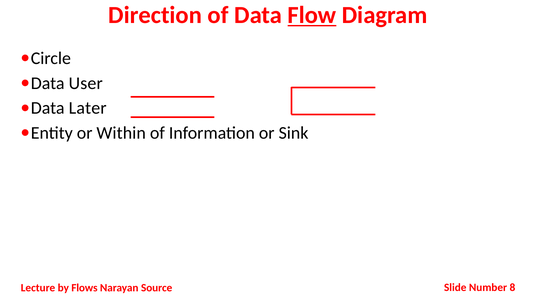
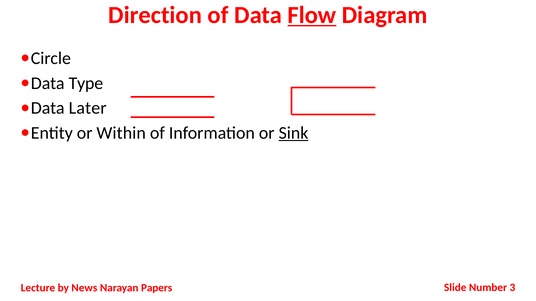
User: User -> Type
Sink underline: none -> present
Flows: Flows -> News
Source: Source -> Papers
8: 8 -> 3
